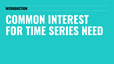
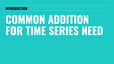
INTEREST: INTEREST -> ADDITION
